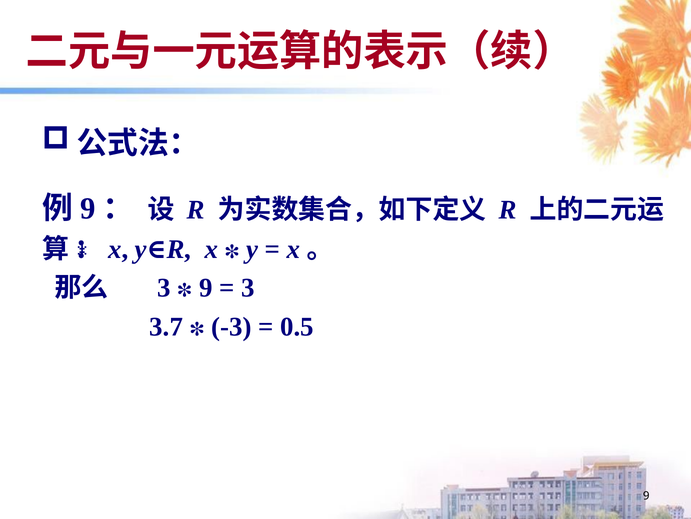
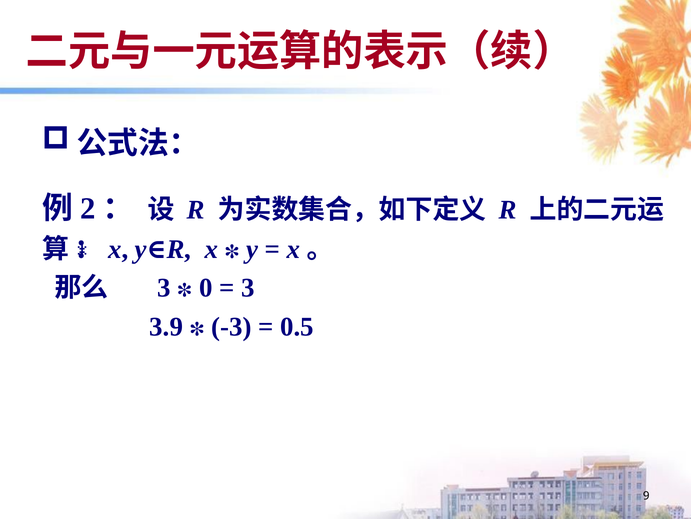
9 at (88, 208): 9 -> 2
3 9: 9 -> 0
3.7: 3.7 -> 3.9
